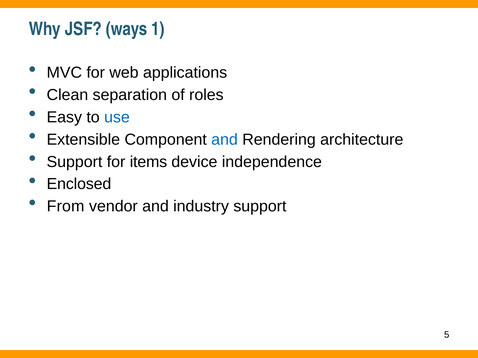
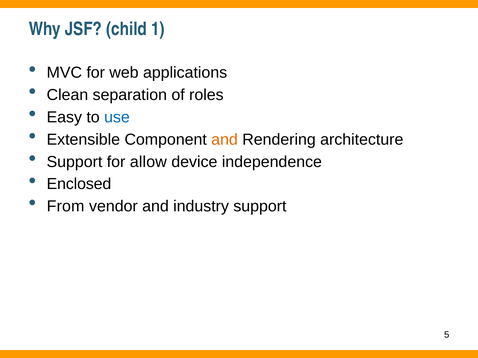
ways: ways -> child
and at (225, 140) colour: blue -> orange
items: items -> allow
